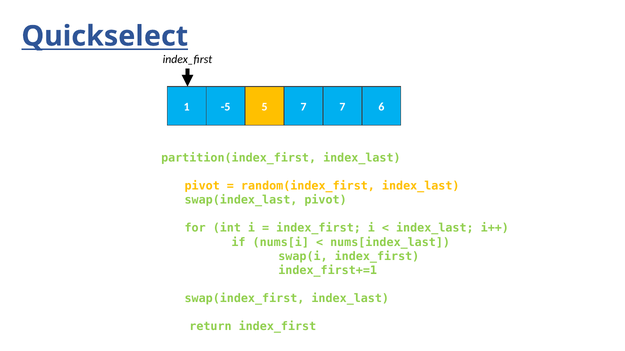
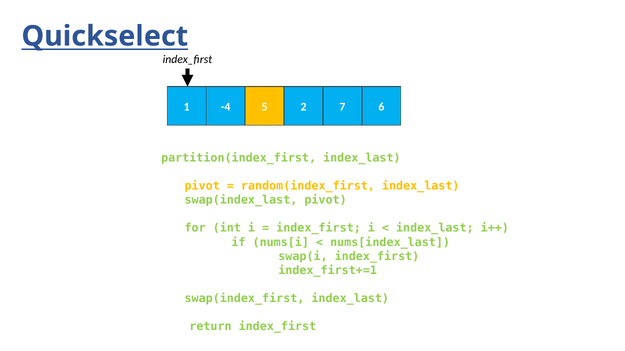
-5: -5 -> -4
5 7: 7 -> 2
